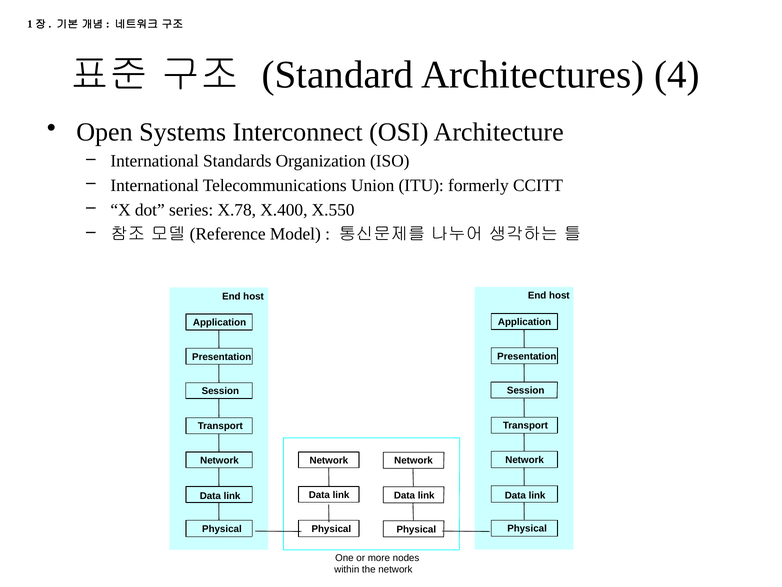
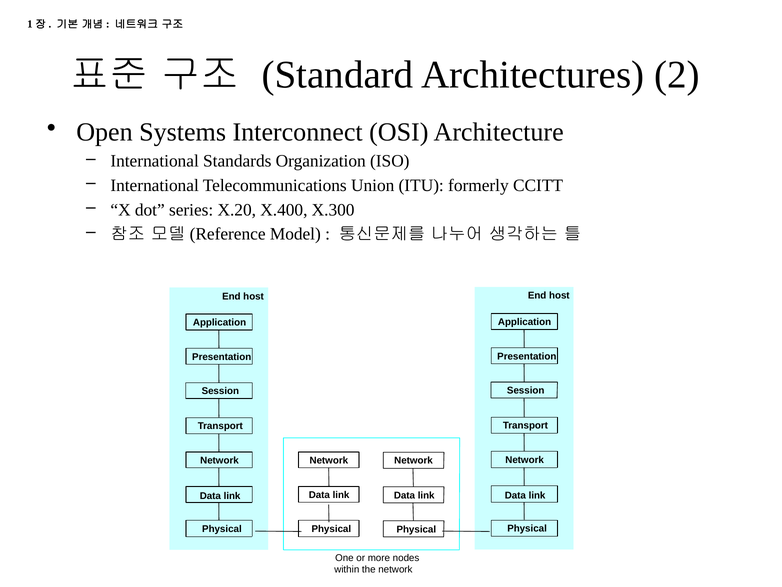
4: 4 -> 2
X.78: X.78 -> X.20
X.550: X.550 -> X.300
